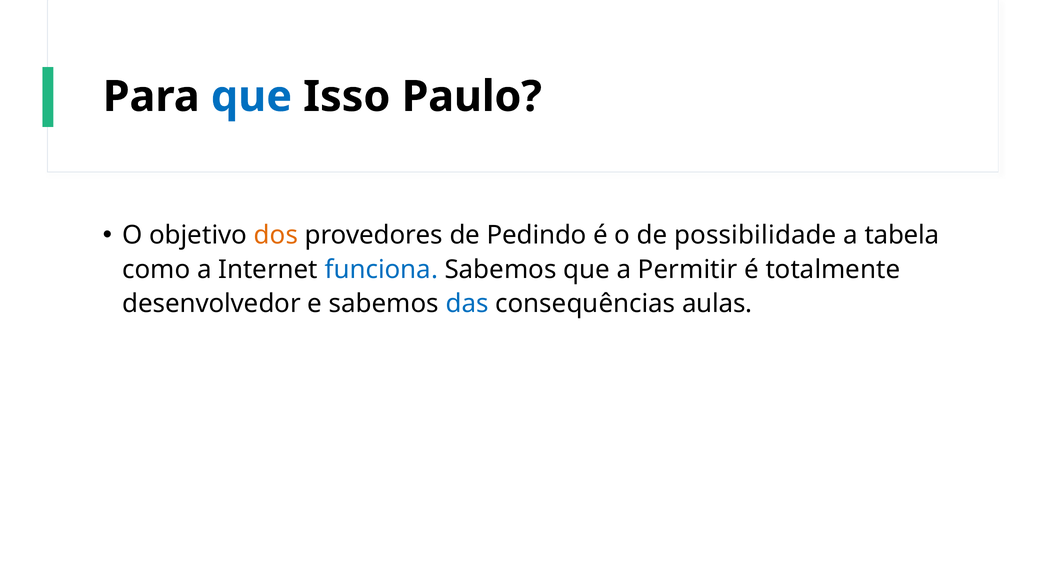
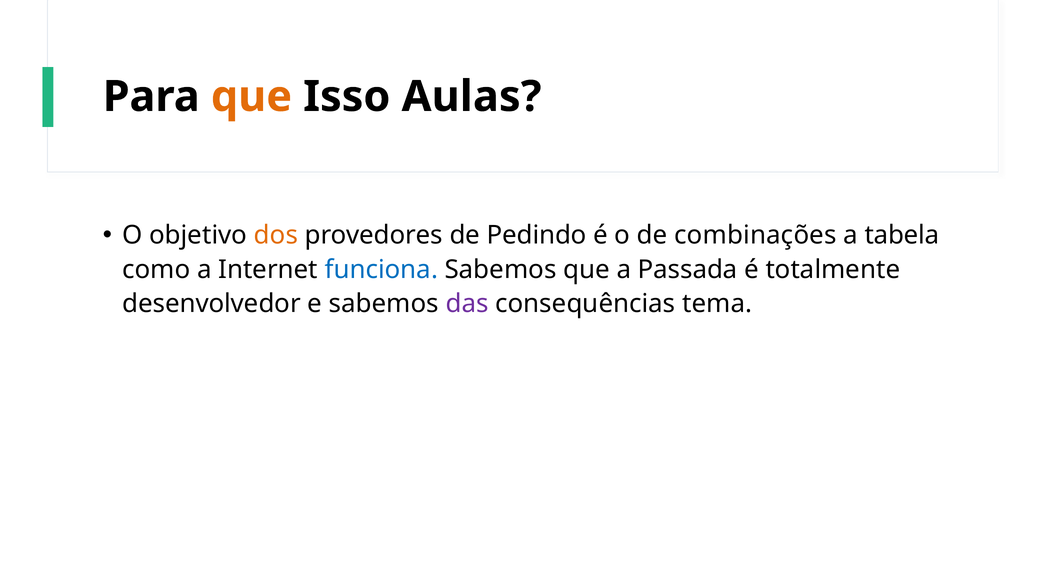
que at (251, 97) colour: blue -> orange
Paulo: Paulo -> Aulas
possibilidade: possibilidade -> combinações
Permitir: Permitir -> Passada
das colour: blue -> purple
aulas: aulas -> tema
